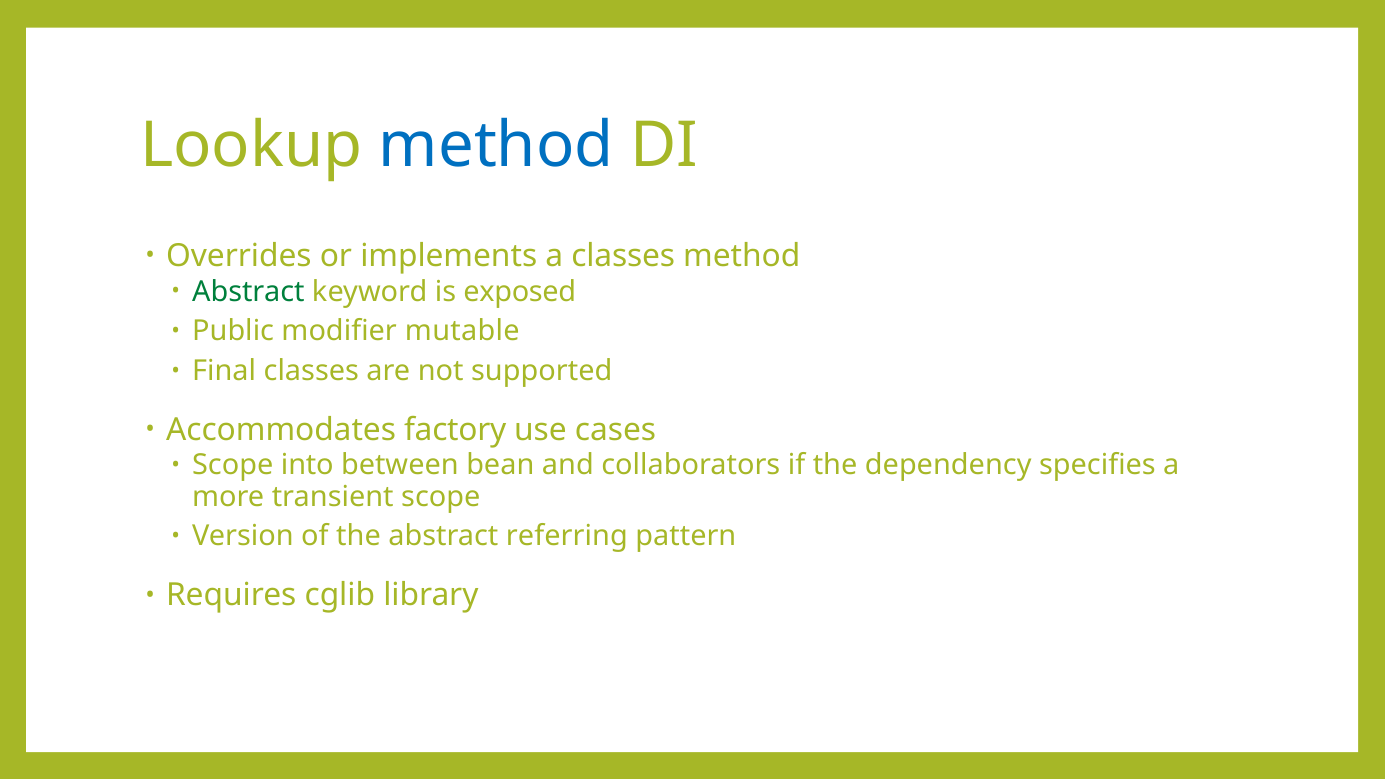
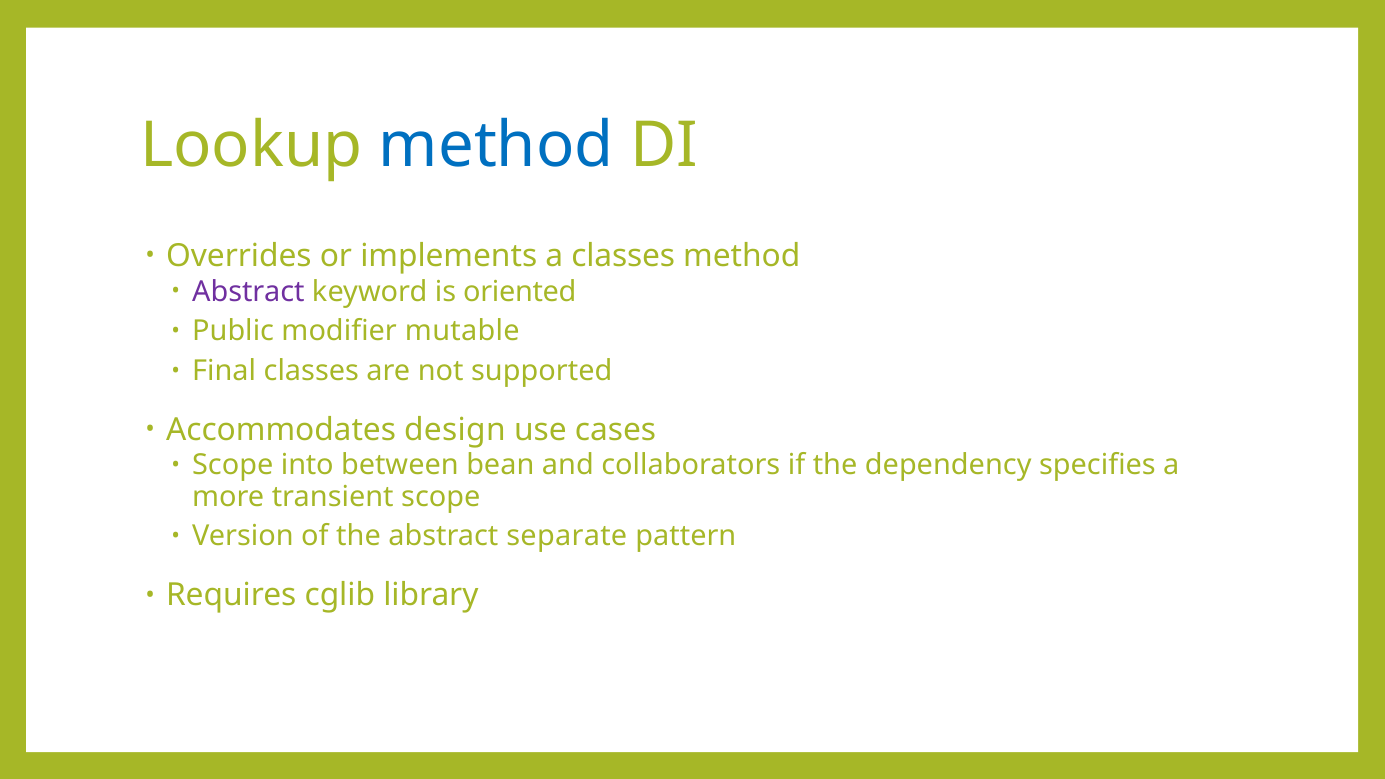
Abstract at (248, 292) colour: green -> purple
exposed: exposed -> oriented
factory: factory -> design
referring: referring -> separate
